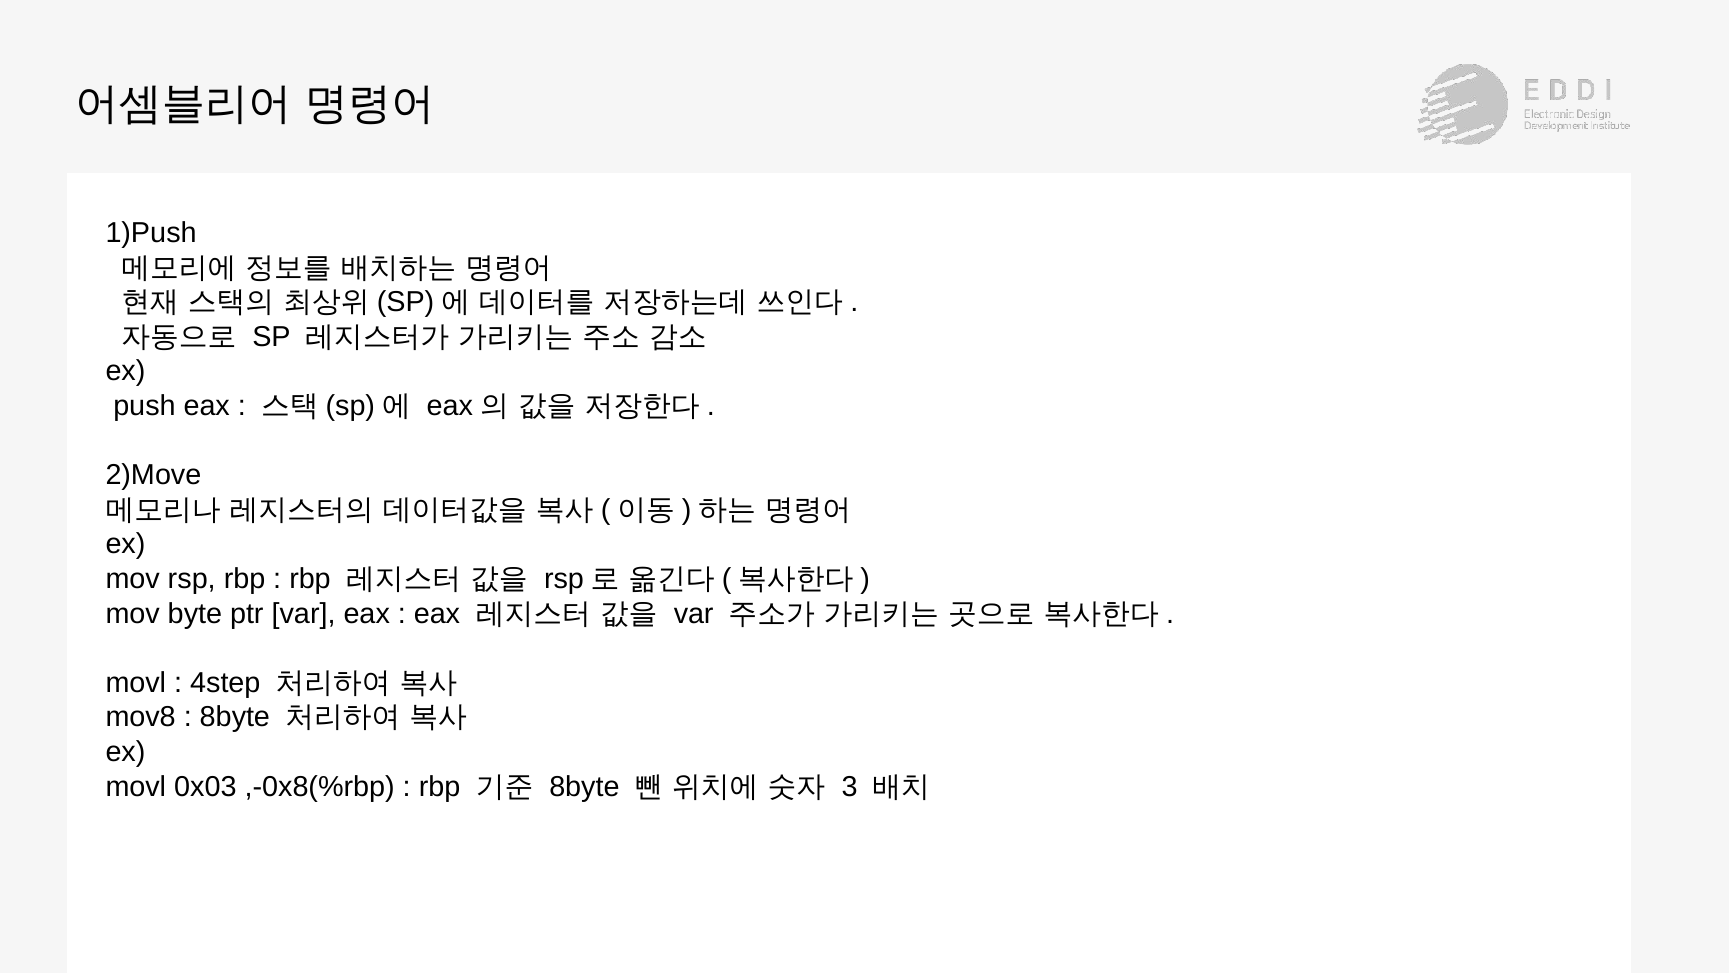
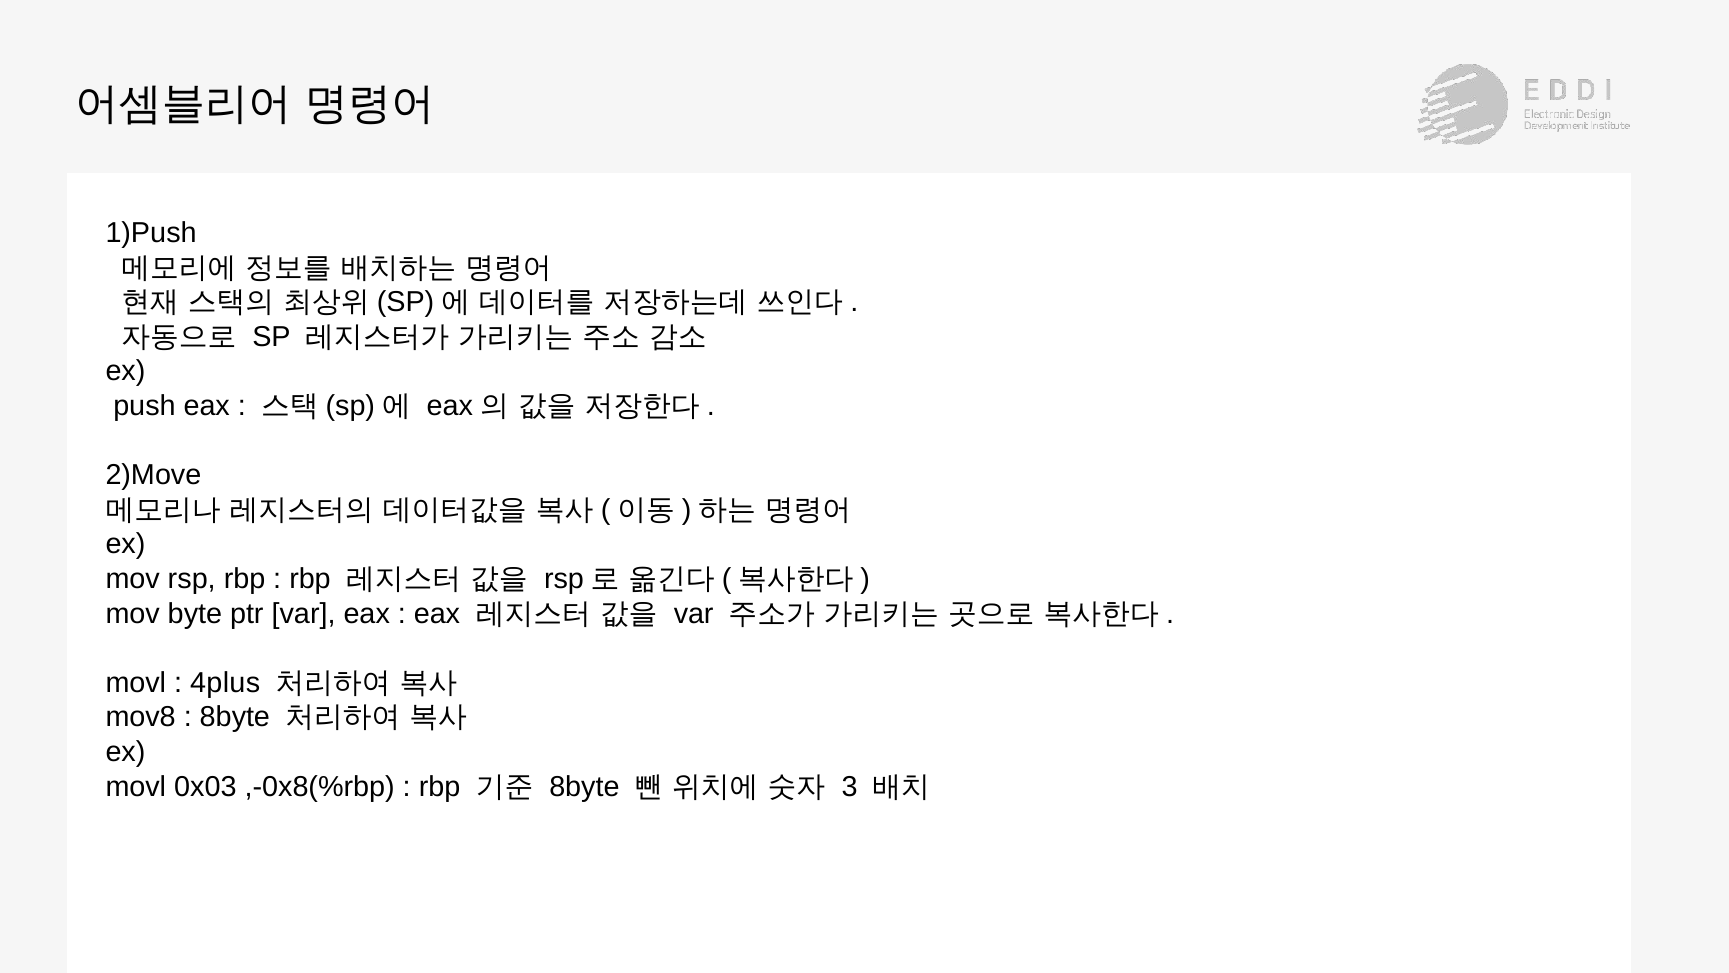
4step: 4step -> 4plus
